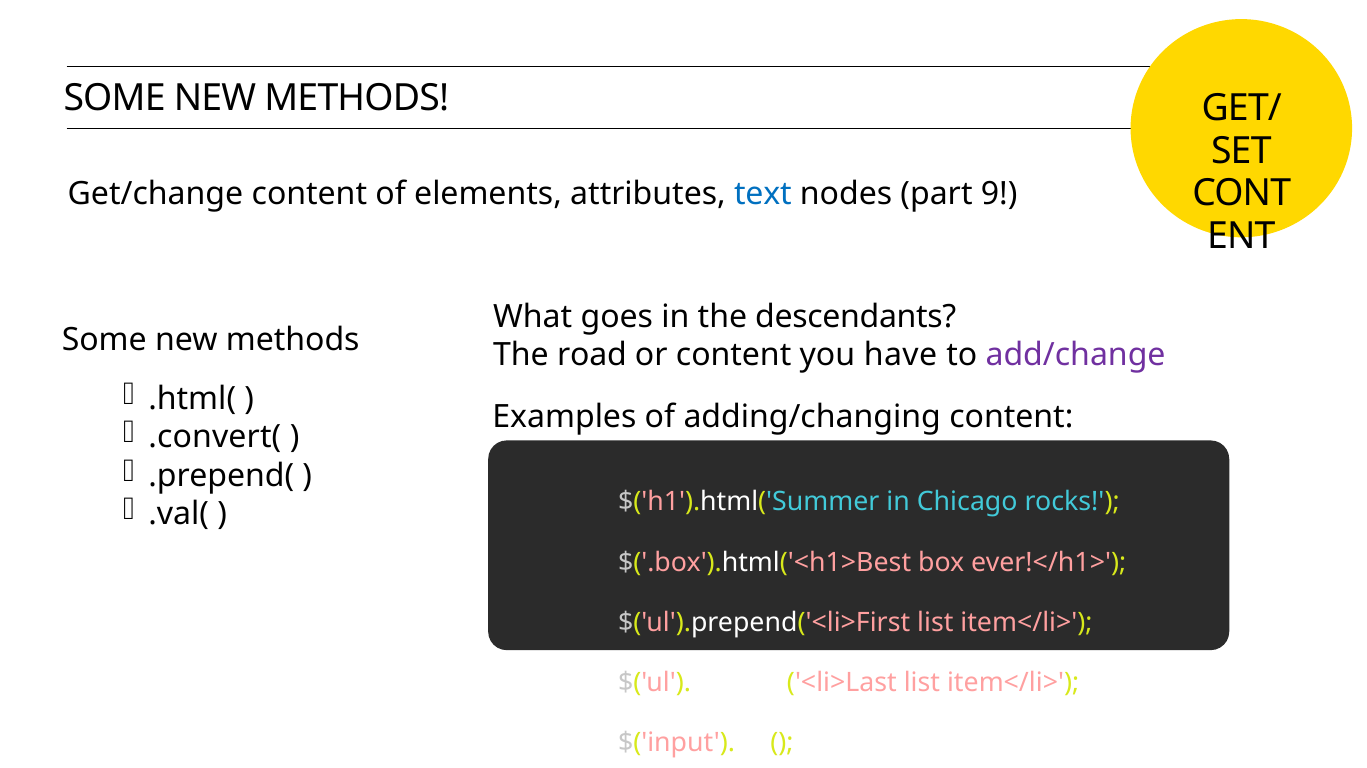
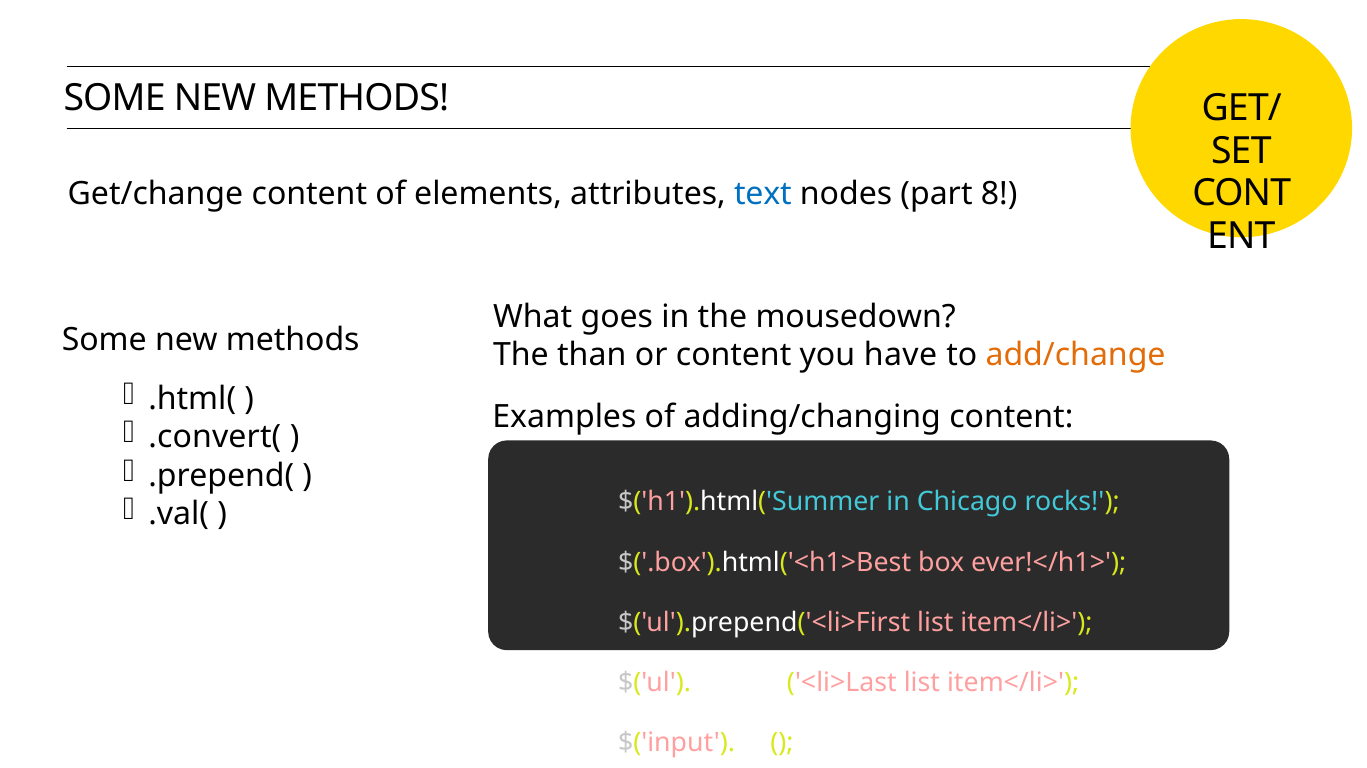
9: 9 -> 8
descendants: descendants -> mousedown
road: road -> than
add/change colour: purple -> orange
